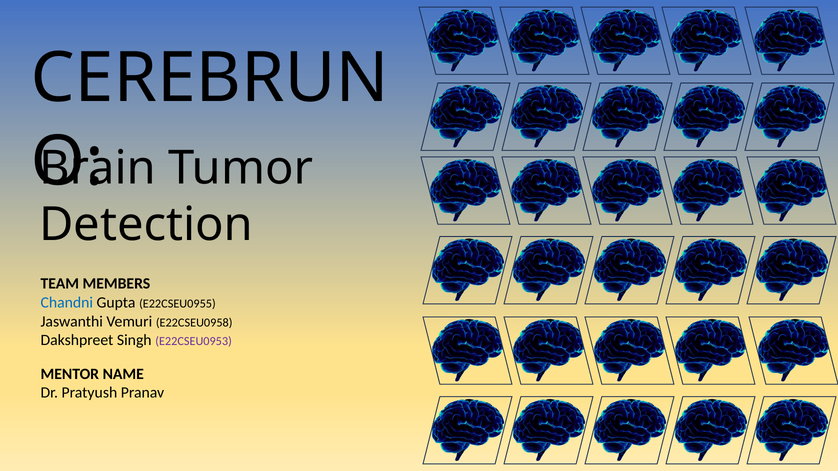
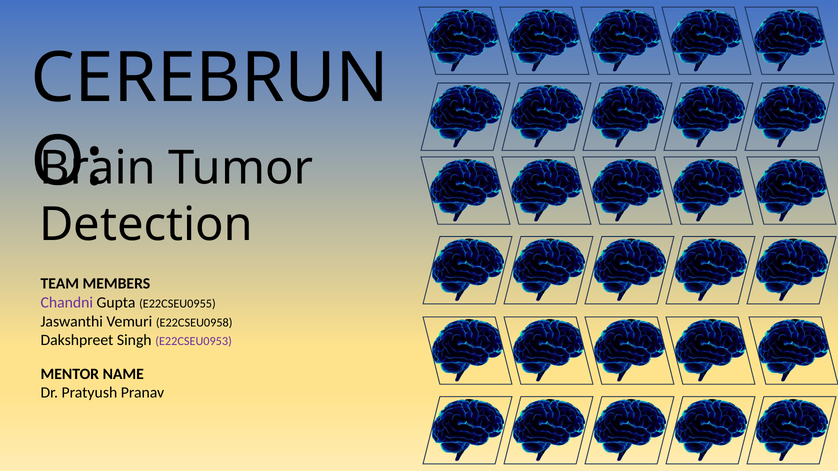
Chandni colour: blue -> purple
